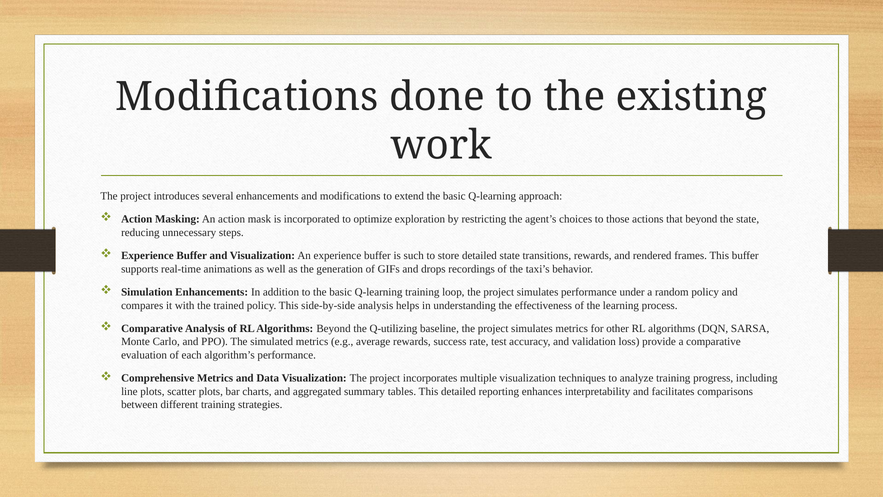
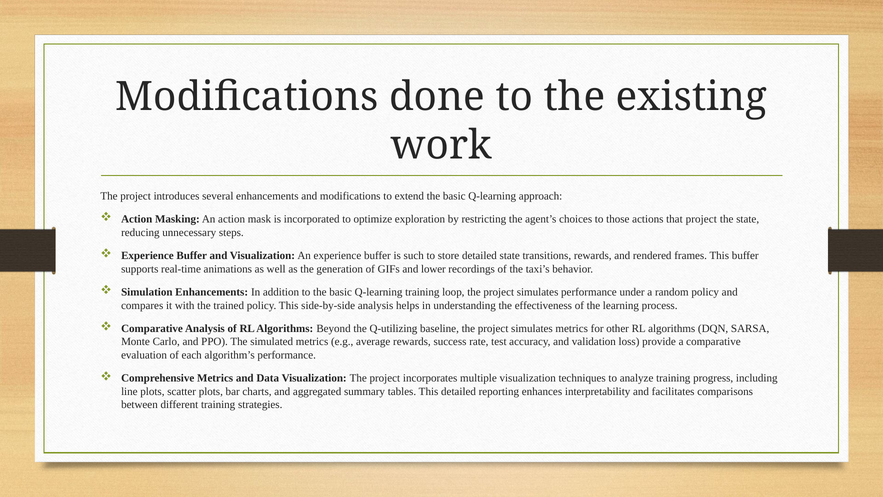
that beyond: beyond -> project
drops: drops -> lower
